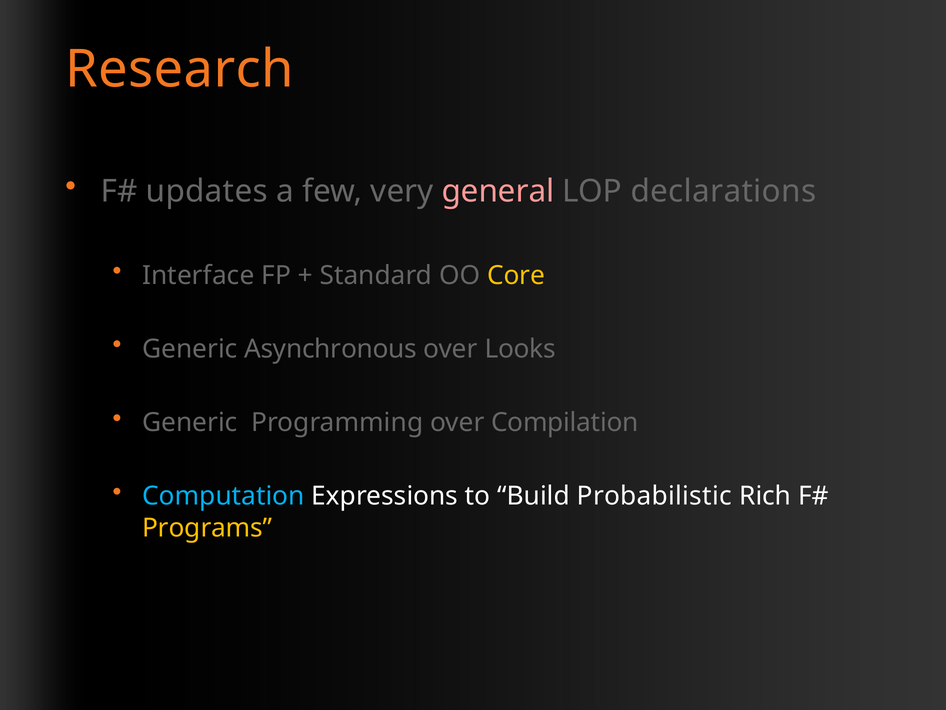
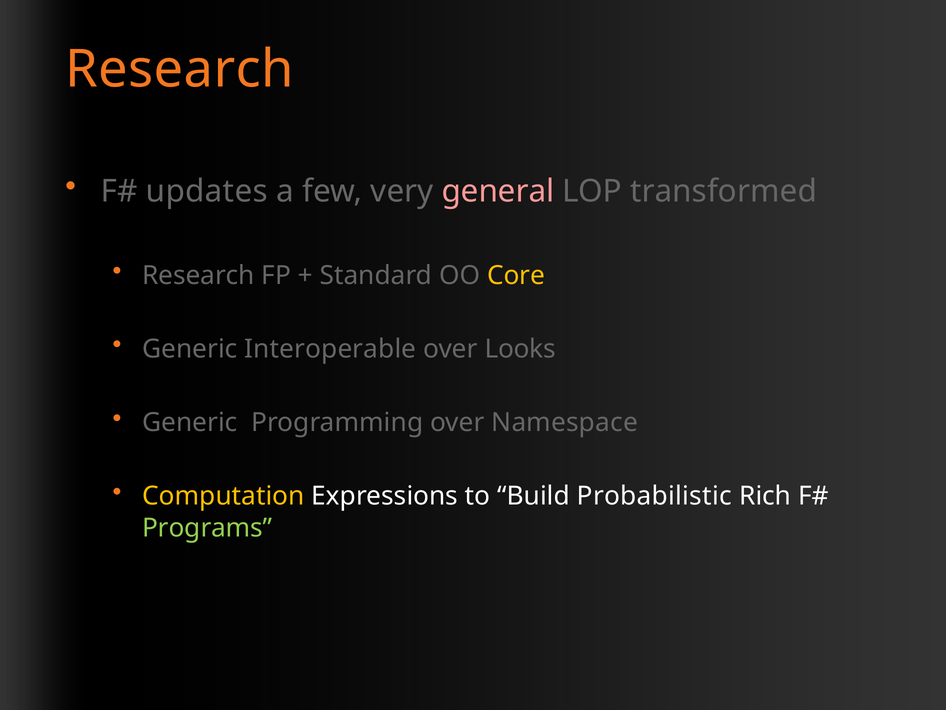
declarations: declarations -> transformed
Interface at (198, 275): Interface -> Research
Asynchronous: Asynchronous -> Interoperable
Compilation: Compilation -> Namespace
Computation colour: light blue -> yellow
Programs colour: yellow -> light green
